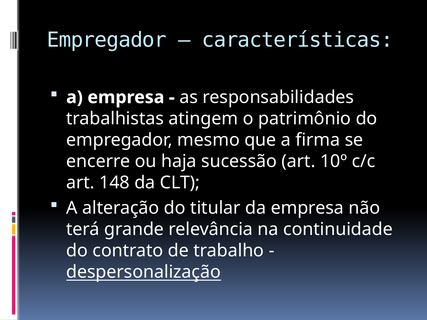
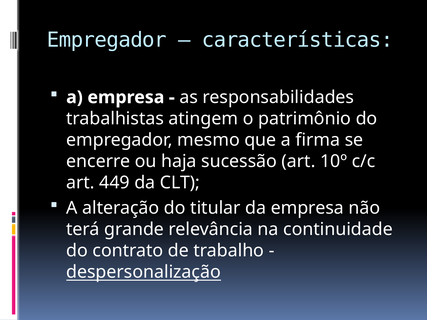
148: 148 -> 449
